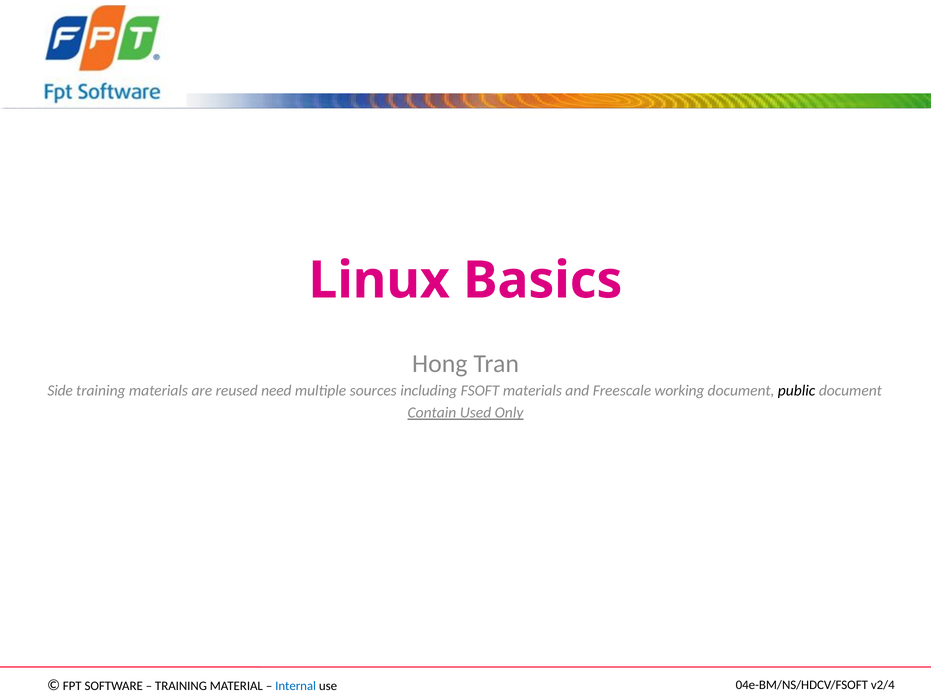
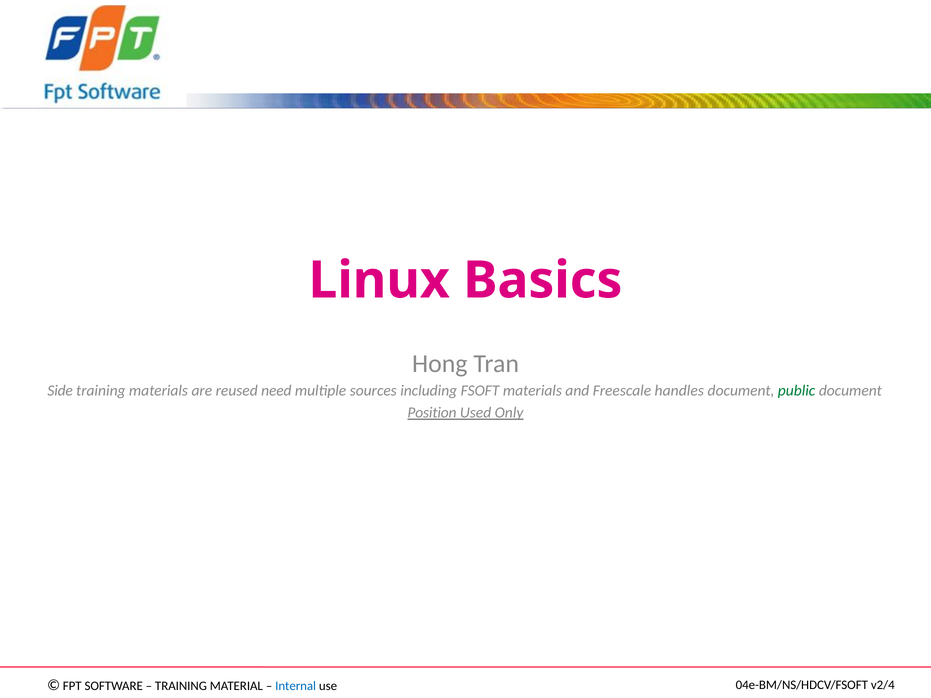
working: working -> handles
public colour: black -> green
Contain: Contain -> Position
